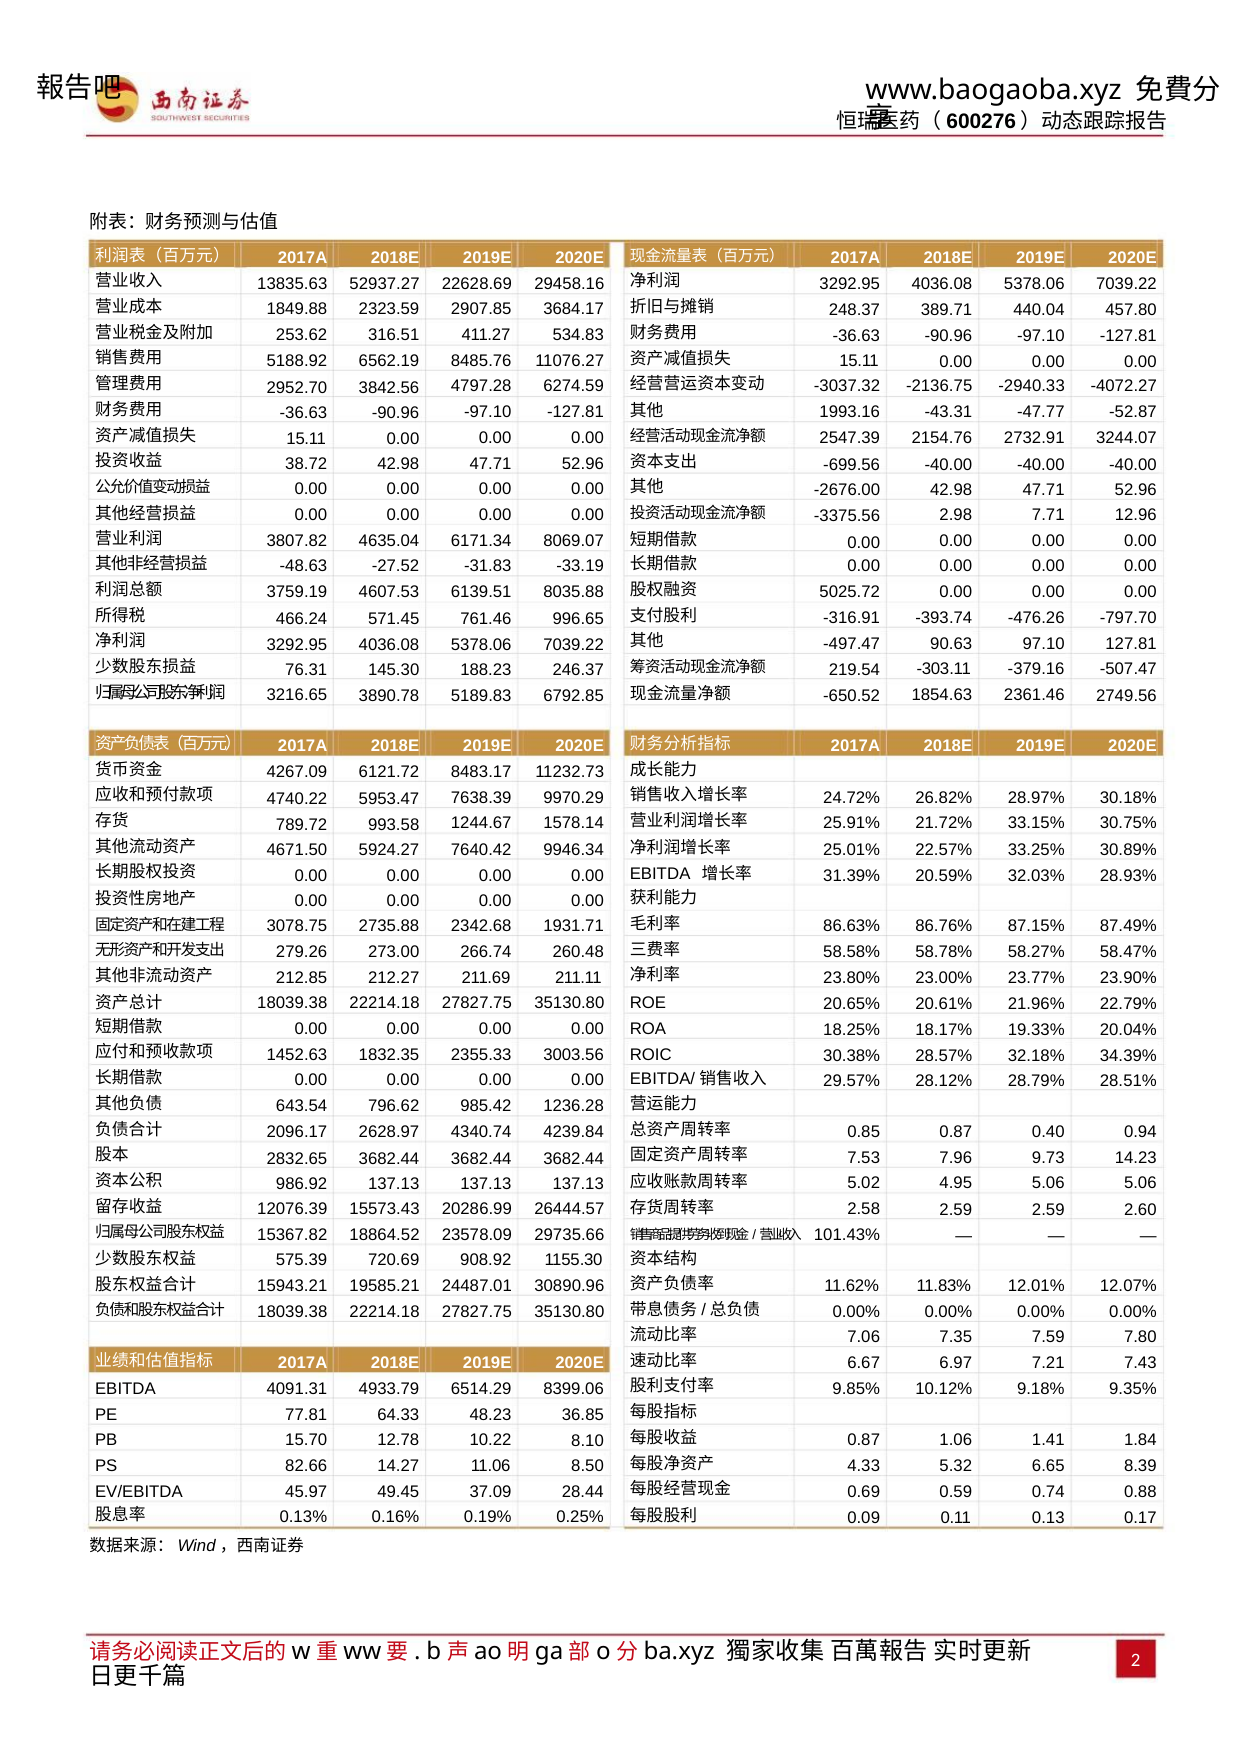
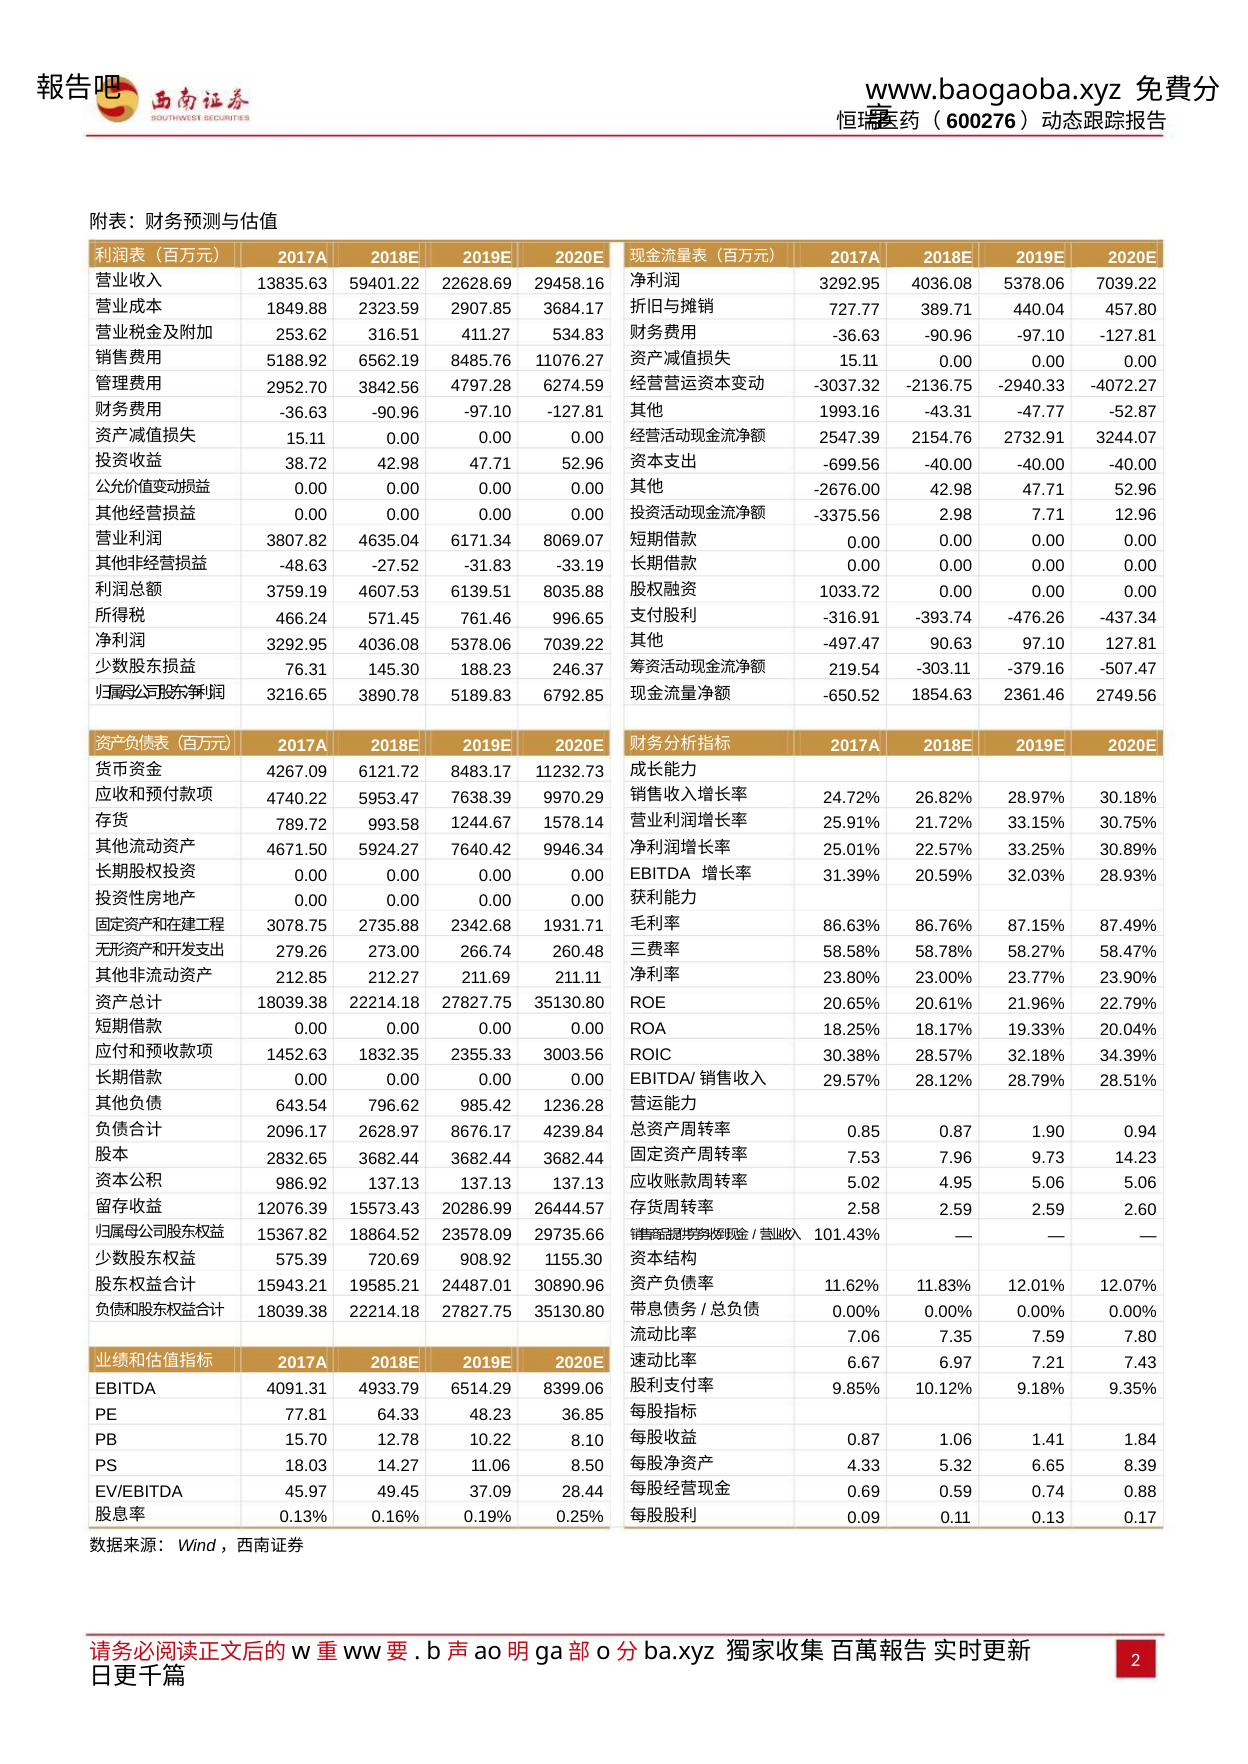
52937.27: 52937.27 -> 59401.22
248.37: 248.37 -> 727.77
5025.72: 5025.72 -> 1033.72
-797.70: -797.70 -> -437.34
4340.74: 4340.74 -> 8676.17
0.40: 0.40 -> 1.90
82.66: 82.66 -> 18.03
